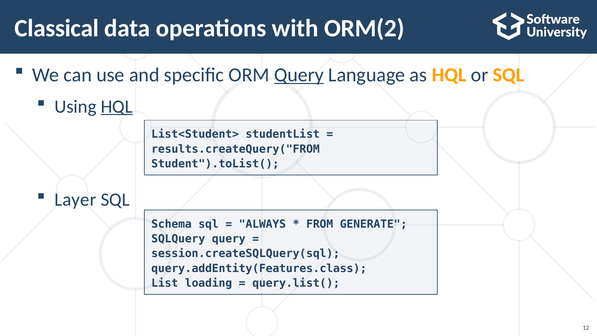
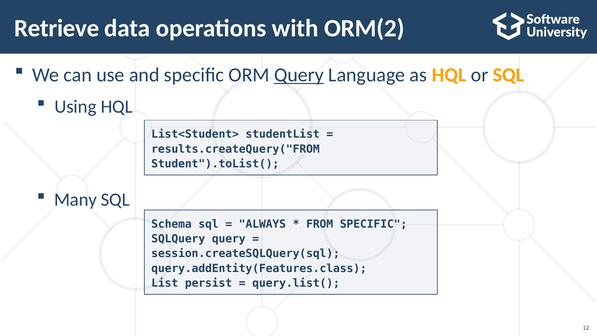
Classical: Classical -> Retrieve
HQL at (117, 107) underline: present -> none
Layer: Layer -> Many
FROM GENERATE: GENERATE -> SPECIFIC
loading: loading -> persist
